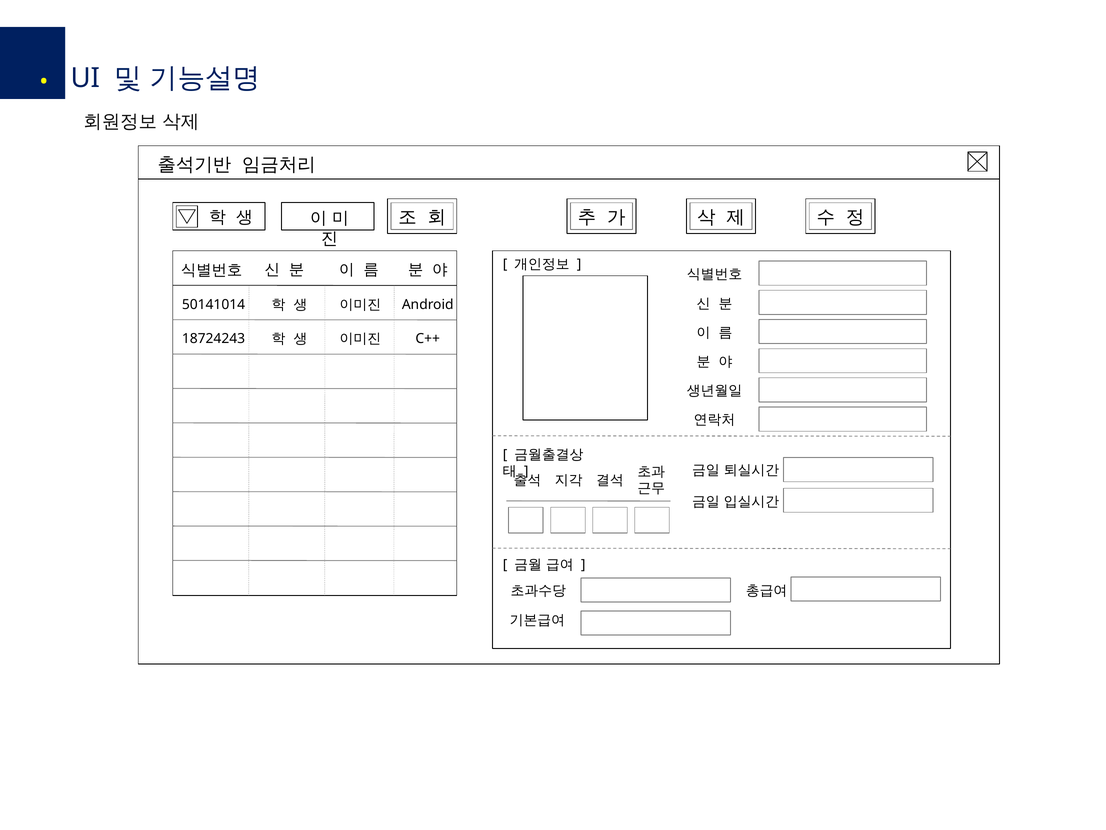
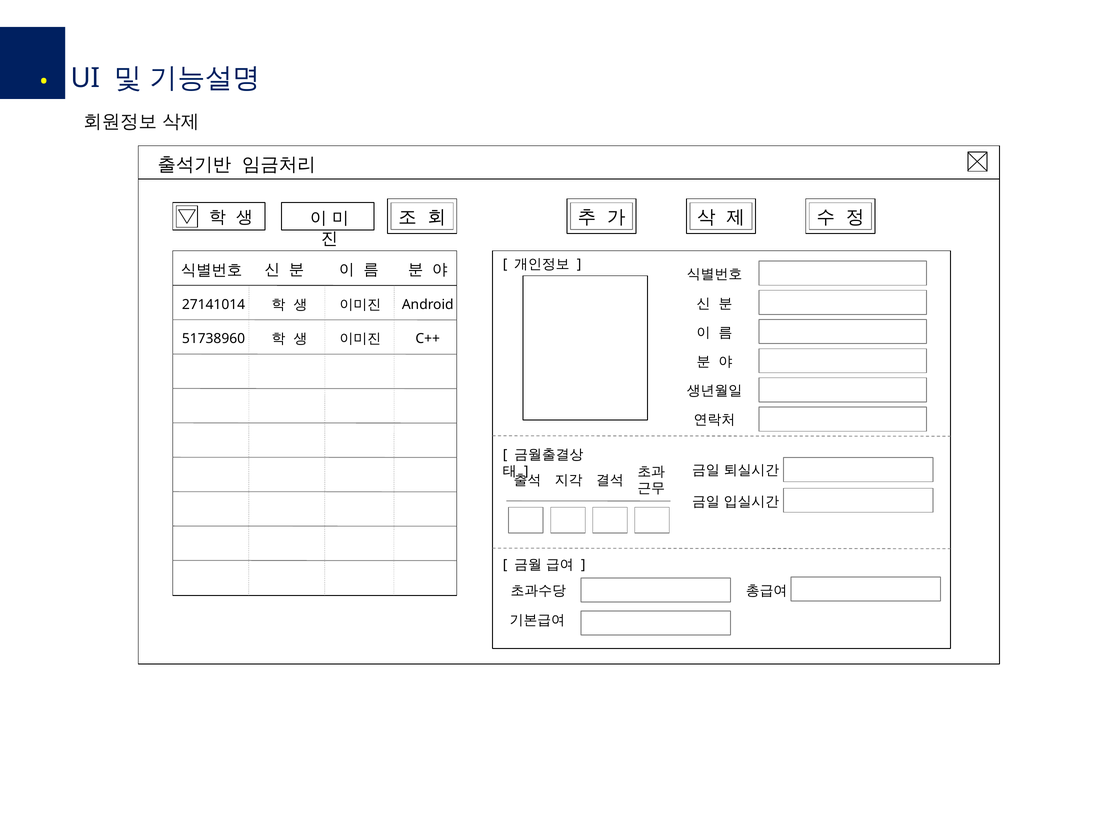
50141014: 50141014 -> 27141014
18724243: 18724243 -> 51738960
